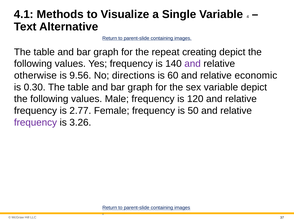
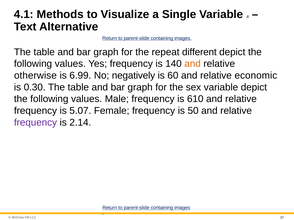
creating: creating -> different
and at (193, 64) colour: purple -> orange
9.56: 9.56 -> 6.99
directions: directions -> negatively
120: 120 -> 610
2.77: 2.77 -> 5.07
3.26: 3.26 -> 2.14
